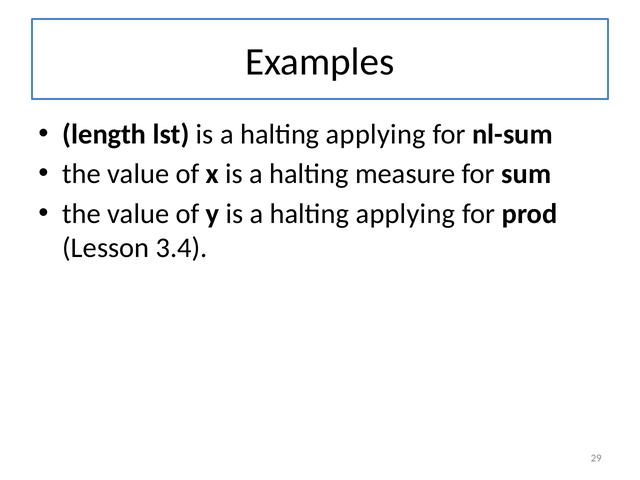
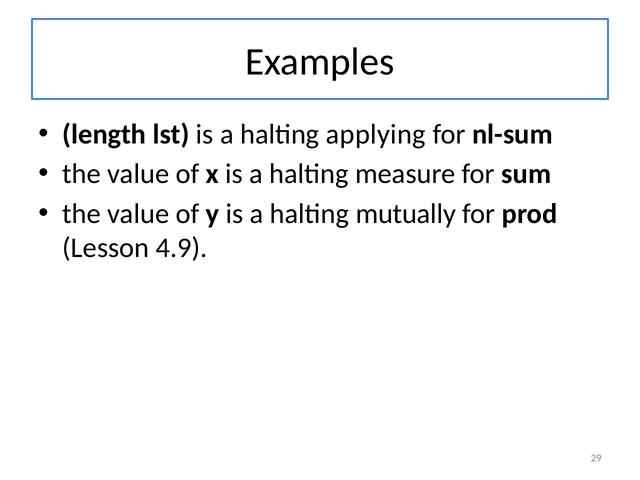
applying at (405, 214): applying -> mutually
3.4: 3.4 -> 4.9
